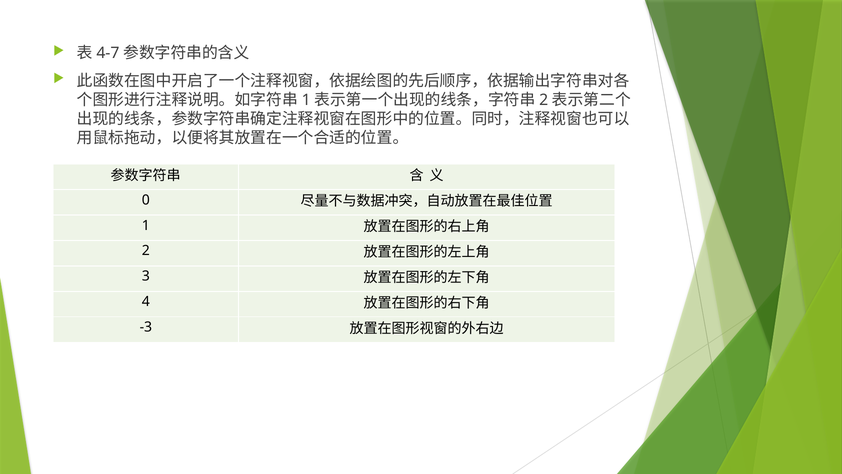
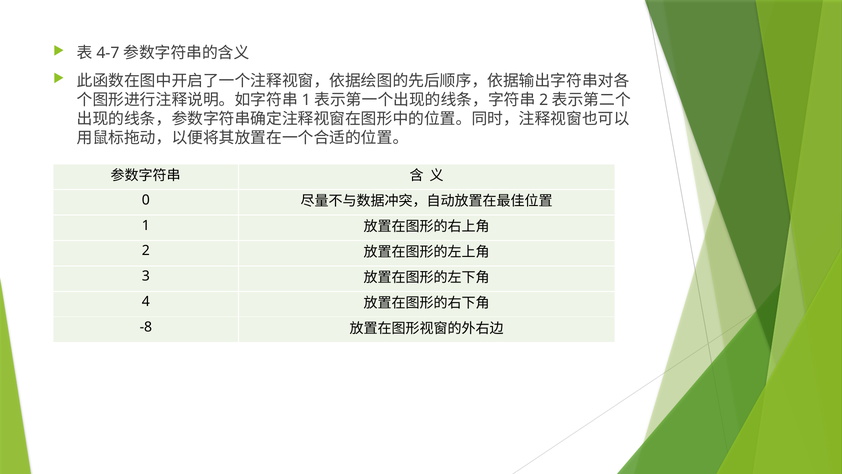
-3: -3 -> -8
